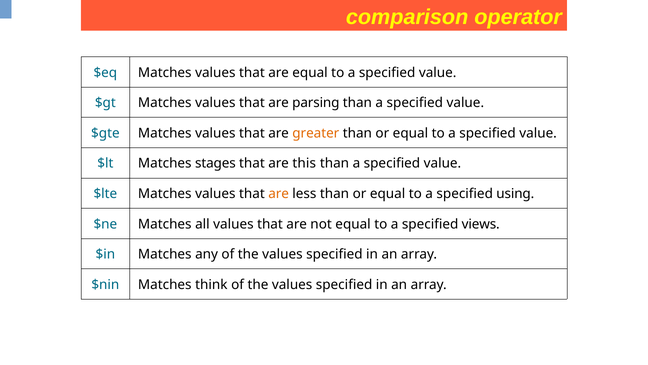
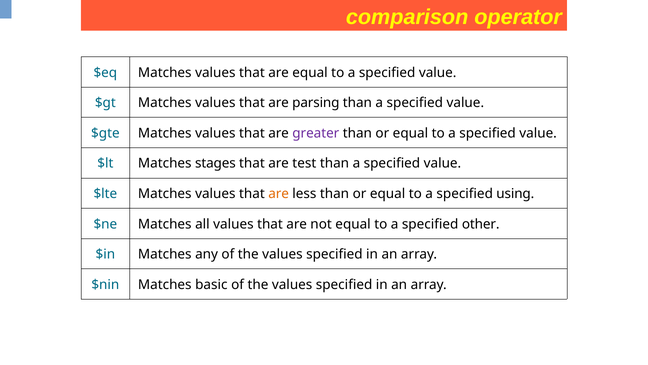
greater colour: orange -> purple
this: this -> test
views: views -> other
think: think -> basic
